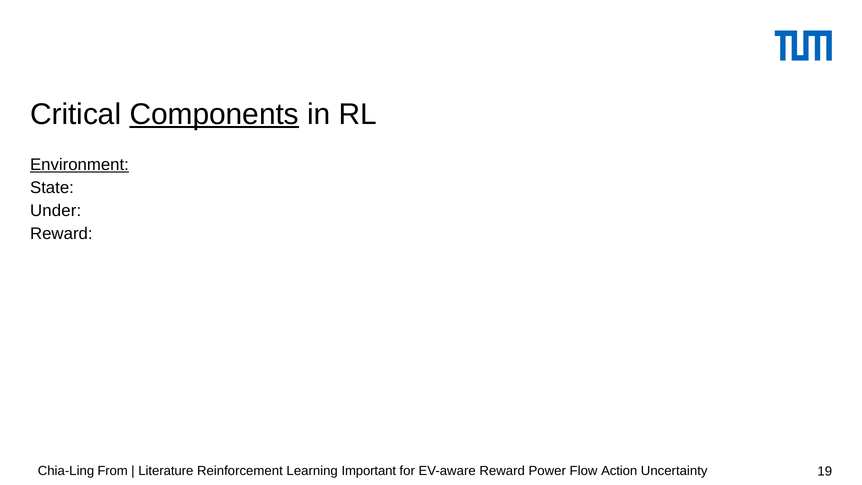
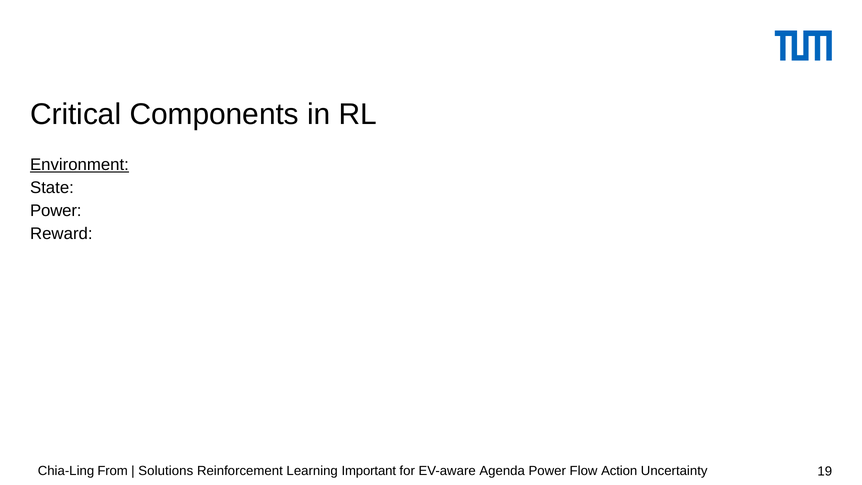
Components underline: present -> none
Under at (56, 211): Under -> Power
Literature: Literature -> Solutions
EV-aware Reward: Reward -> Agenda
